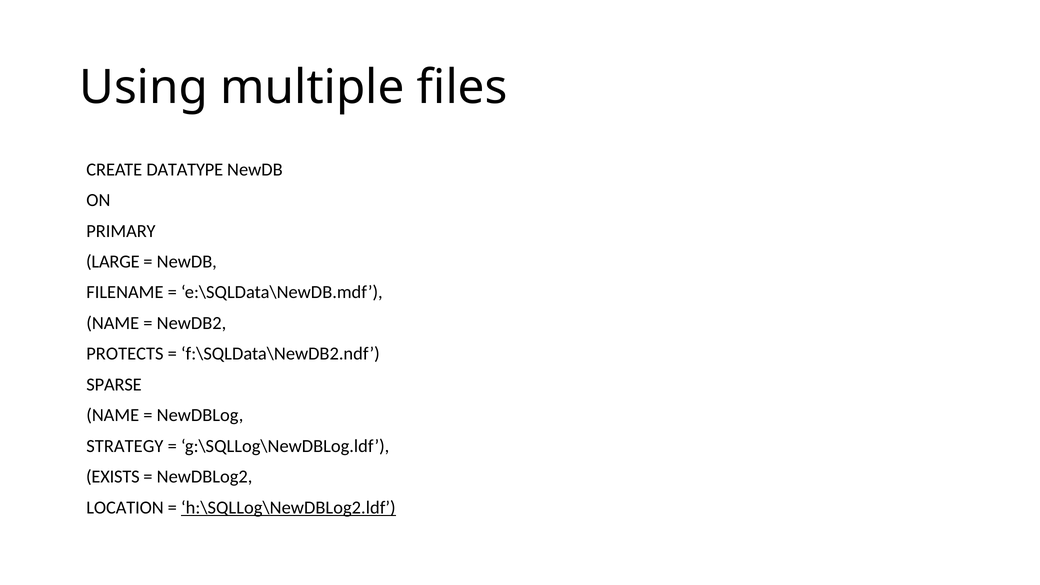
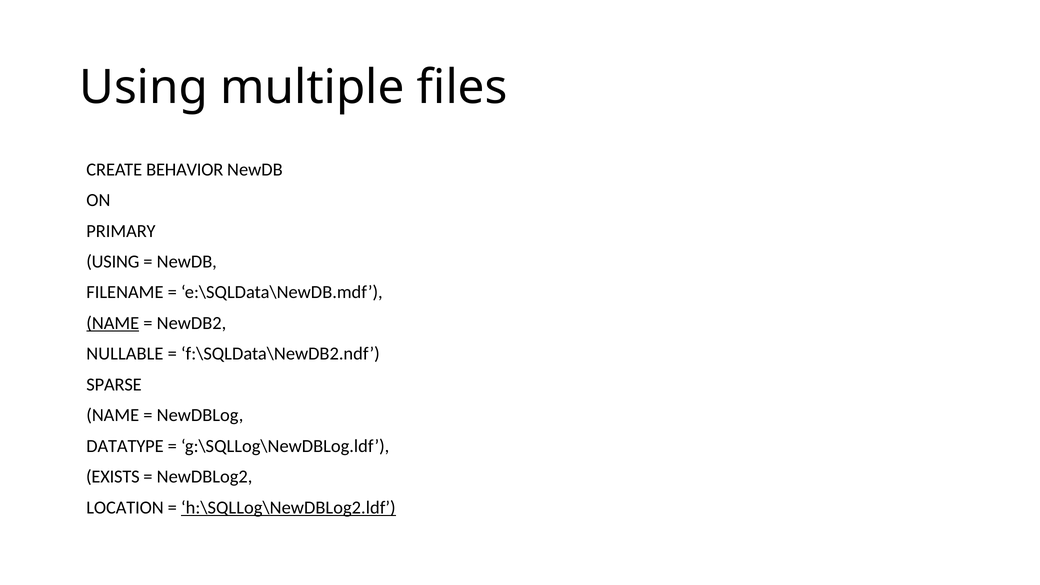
DATATYPE: DATATYPE -> BEHAVIOR
LARGE at (113, 262): LARGE -> USING
NAME at (113, 323) underline: none -> present
PROTECTS: PROTECTS -> NULLABLE
STRATEGY: STRATEGY -> DATATYPE
